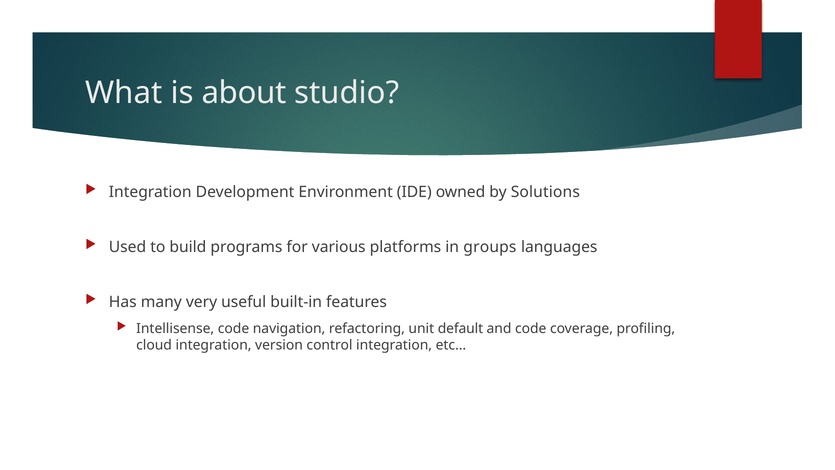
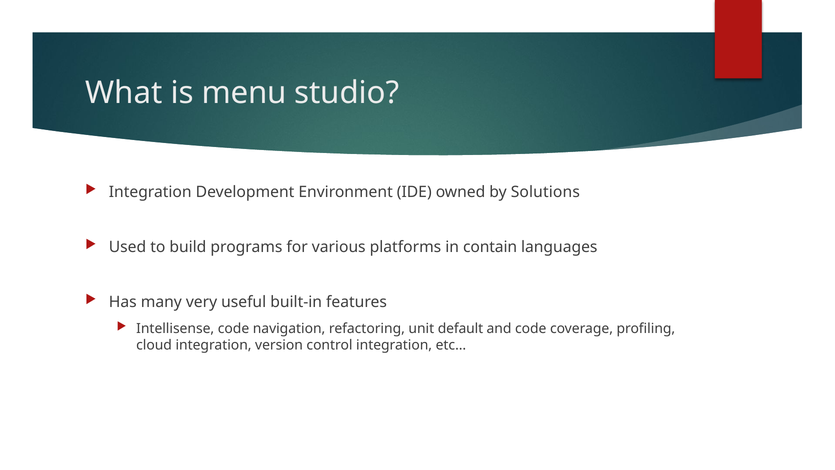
about: about -> menu
groups: groups -> contain
